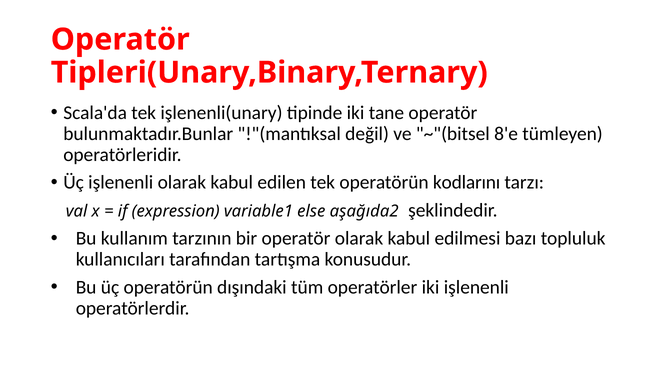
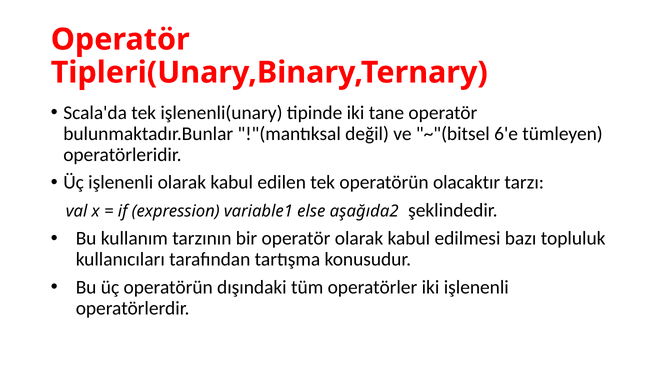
8'e: 8'e -> 6'e
kodlarını: kodlarını -> olacaktır
